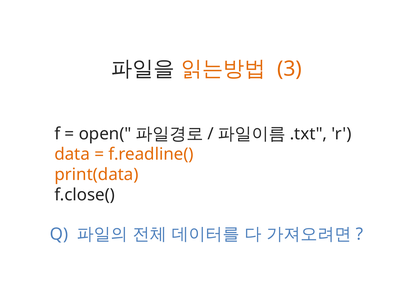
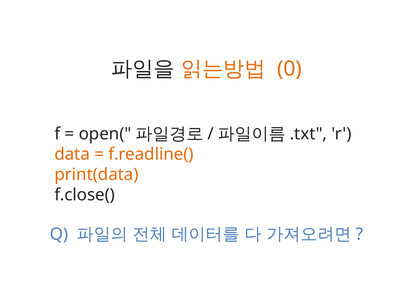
3: 3 -> 0
